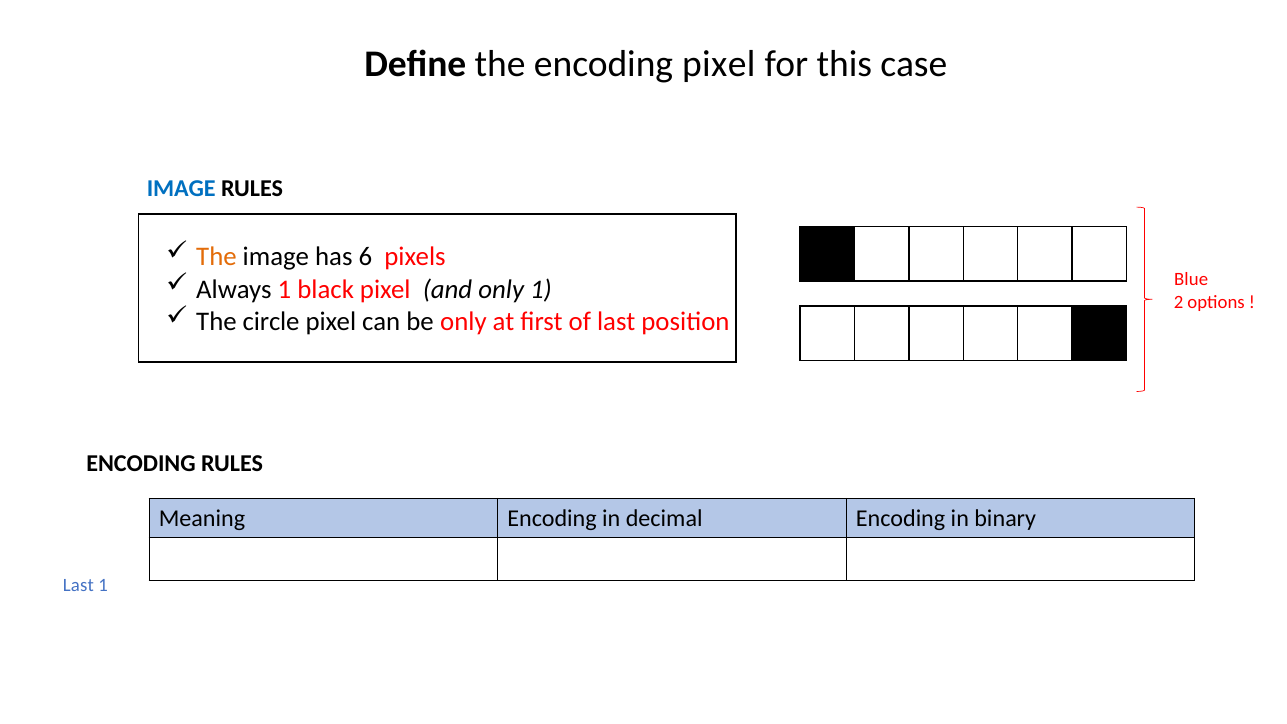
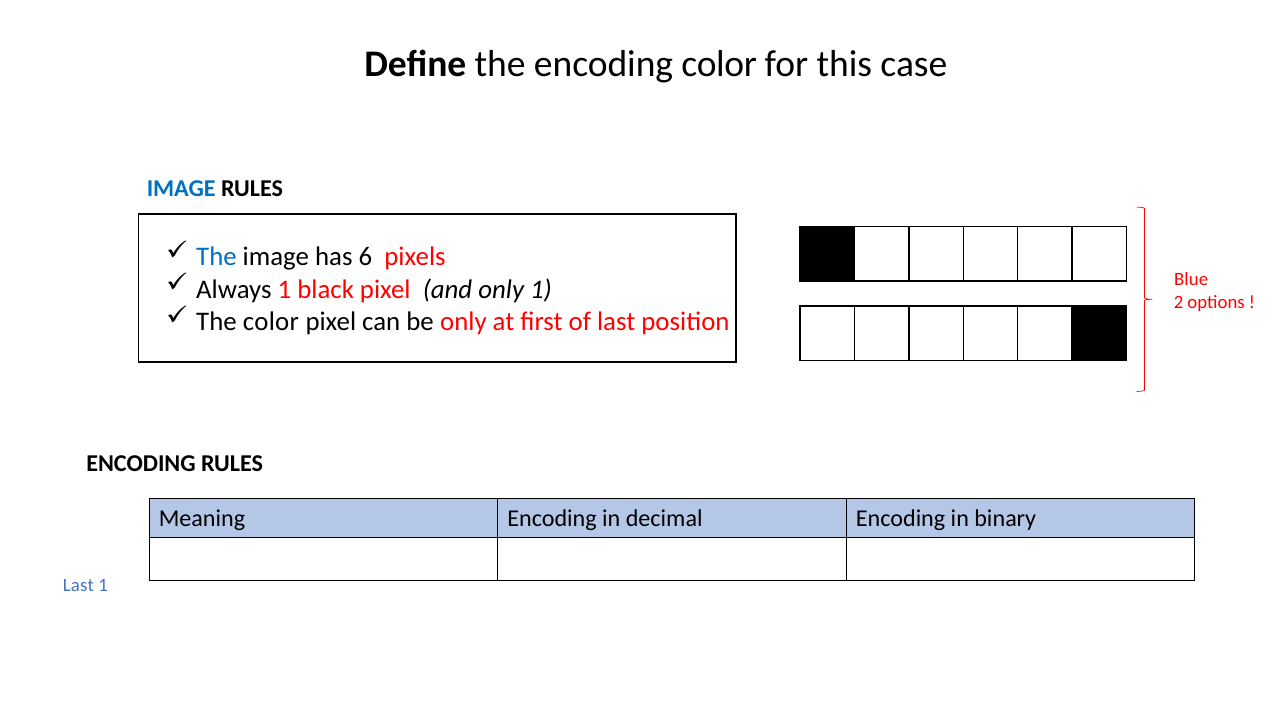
encoding pixel: pixel -> color
The at (216, 257) colour: orange -> blue
The circle: circle -> color
